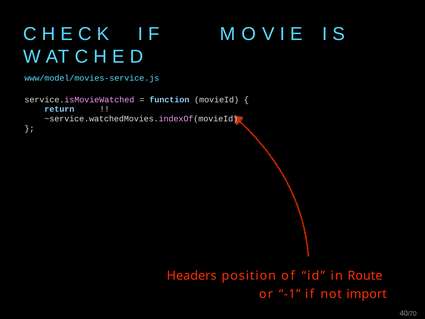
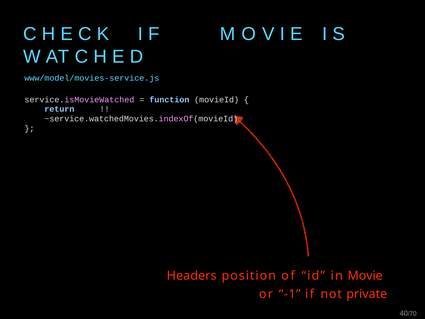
Route: Route -> Movie
import: import -> private
